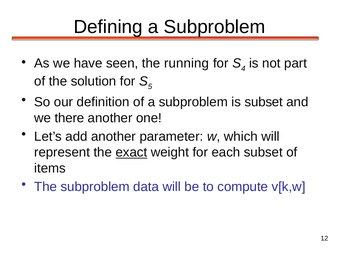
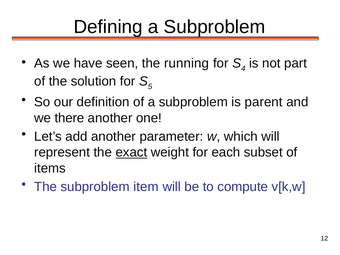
is subset: subset -> parent
data: data -> item
